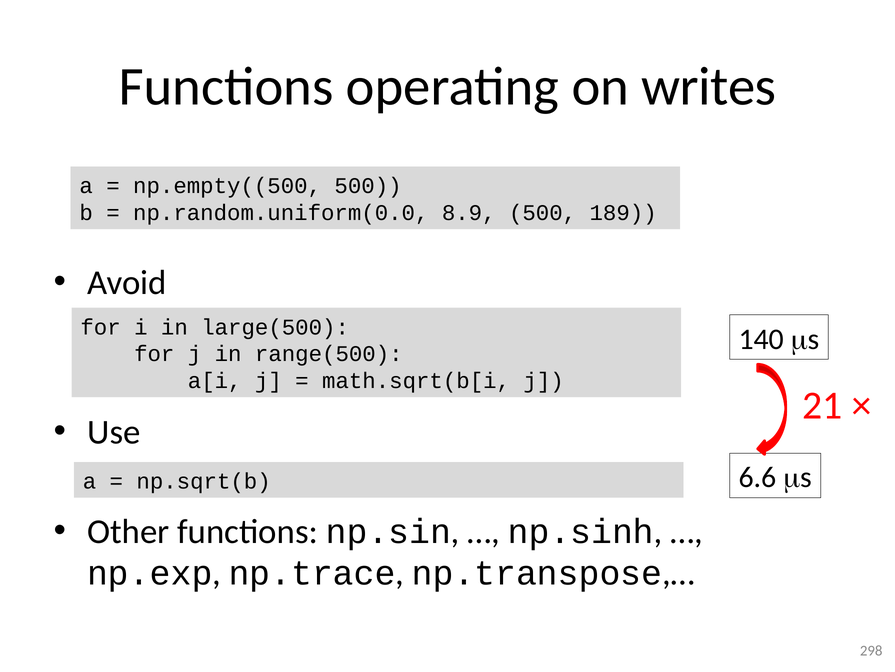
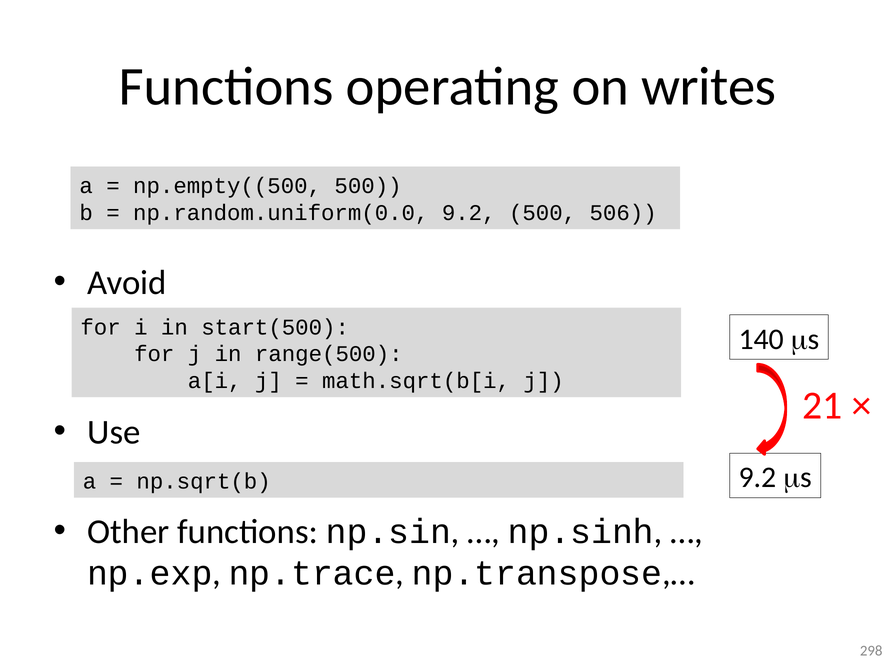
np.random.uniform(0.0 8.9: 8.9 -> 9.2
189: 189 -> 506
large(500: large(500 -> start(500
6.6 at (758, 477): 6.6 -> 9.2
